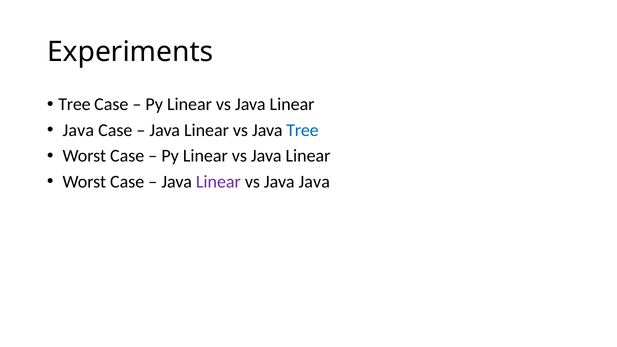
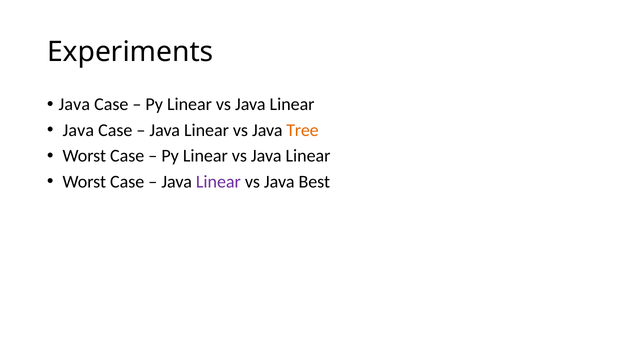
Tree at (74, 104): Tree -> Java
Tree at (302, 130) colour: blue -> orange
Java Java: Java -> Best
